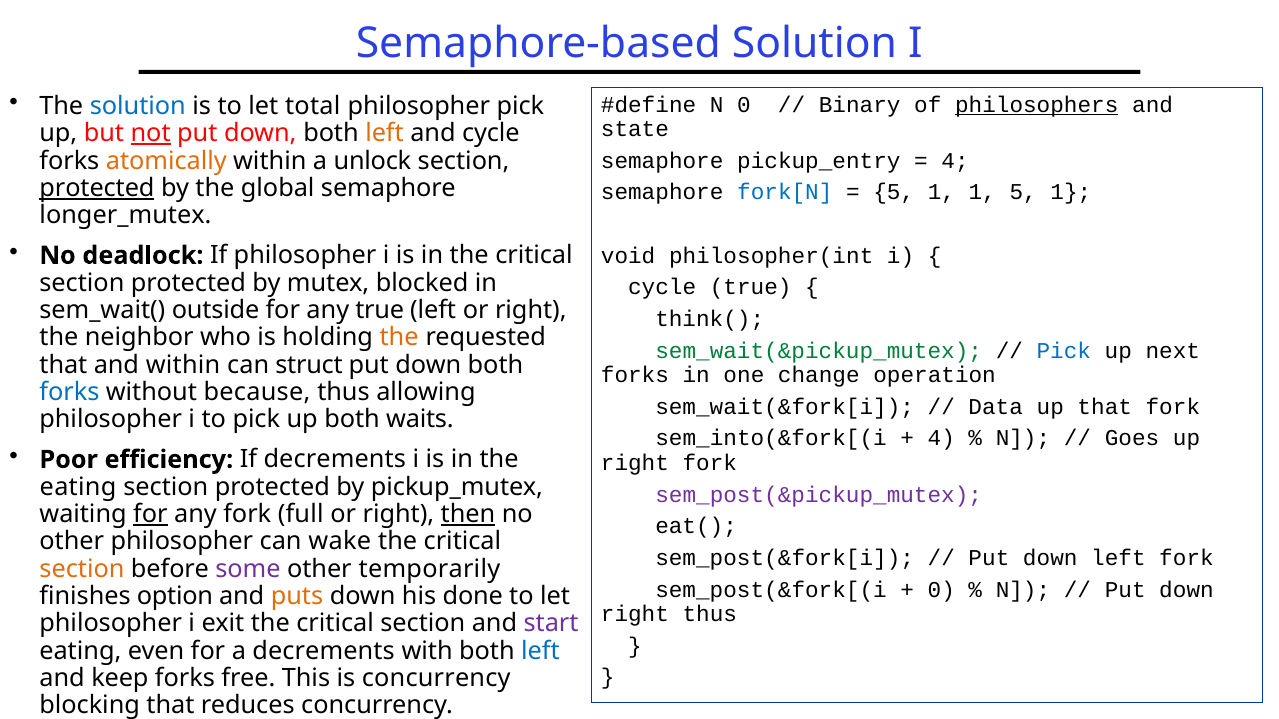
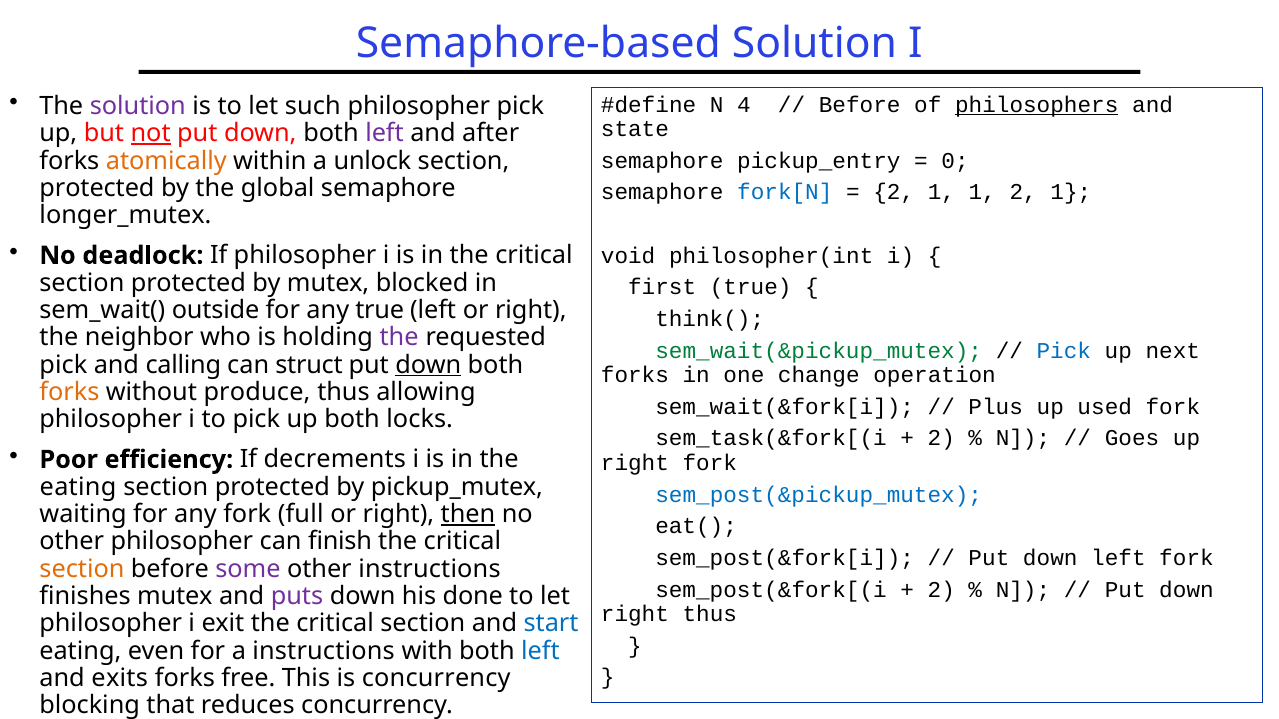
solution at (138, 106) colour: blue -> purple
total: total -> such
N 0: 0 -> 4
Binary at (860, 105): Binary -> Before
left at (385, 133) colour: orange -> purple
and cycle: cycle -> after
4 at (955, 161): 4 -> 0
protected at (97, 188) underline: present -> none
5 at (894, 192): 5 -> 2
1 5: 5 -> 2
cycle at (662, 288): cycle -> first
the at (399, 338) colour: orange -> purple
that at (63, 365): that -> pick
and within: within -> calling
down at (428, 365) underline: none -> present
forks at (69, 392) colour: blue -> orange
because: because -> produce
Data: Data -> Plus
up that: that -> used
waits: waits -> locks
sem_into(&fork[(i: sem_into(&fork[(i -> sem_task(&fork[(i
4 at (941, 439): 4 -> 2
sem_post(&pickup_mutex colour: purple -> blue
for at (150, 514) underline: present -> none
wake: wake -> finish
other temporarily: temporarily -> instructions
0 at (941, 590): 0 -> 2
finishes option: option -> mutex
puts colour: orange -> purple
start colour: purple -> blue
a decrements: decrements -> instructions
keep: keep -> exits
